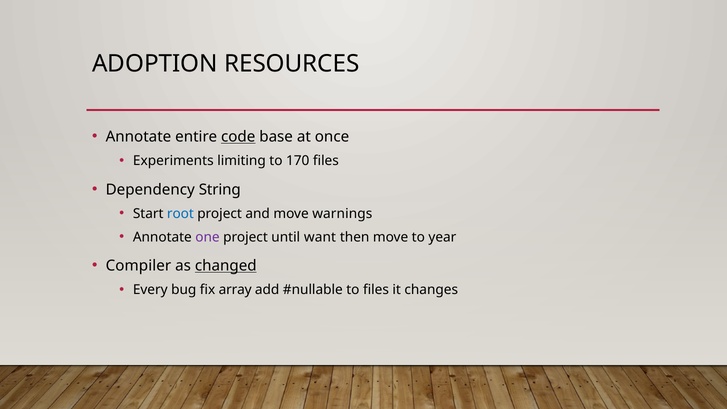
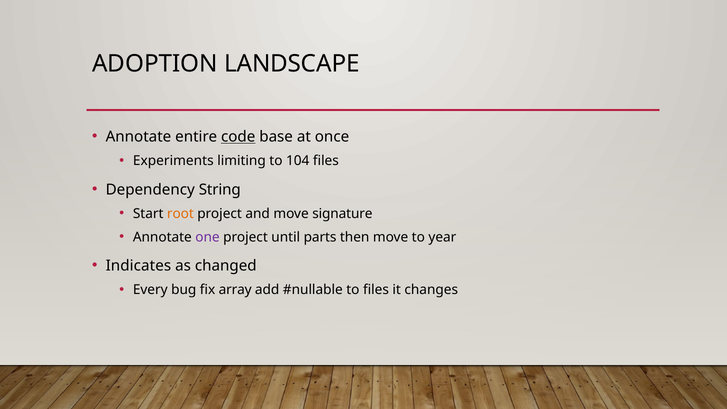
RESOURCES: RESOURCES -> LANDSCAPE
170: 170 -> 104
root colour: blue -> orange
warnings: warnings -> signature
want: want -> parts
Compiler: Compiler -> Indicates
changed underline: present -> none
